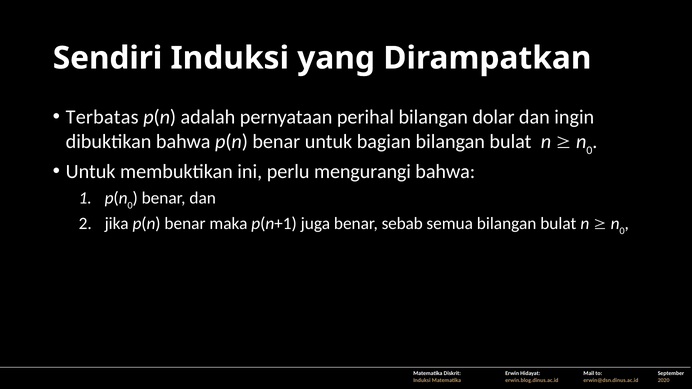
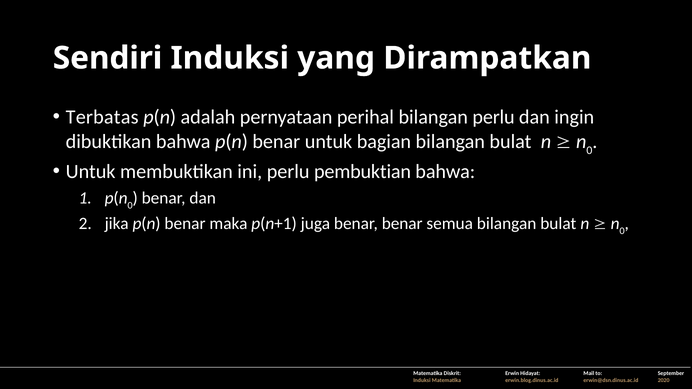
bilangan dolar: dolar -> perlu
mengurangi: mengurangi -> pembuktian
benar sebab: sebab -> benar
